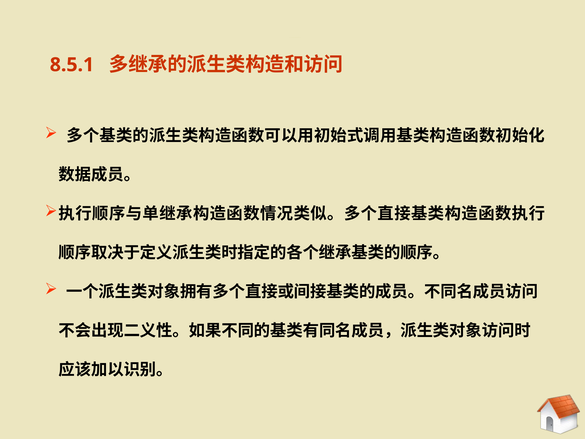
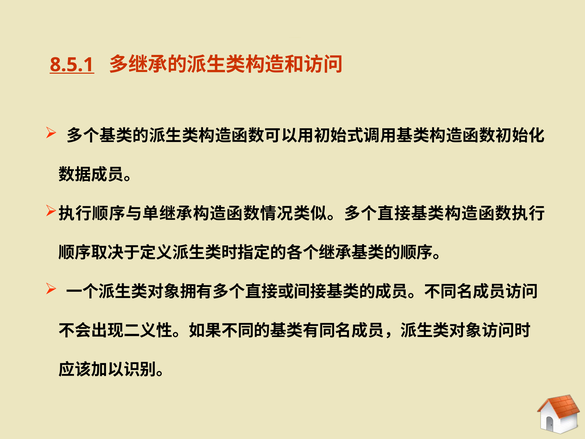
8.5.1 at (72, 65) underline: none -> present
